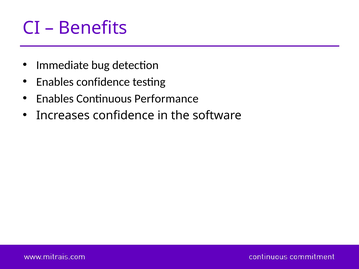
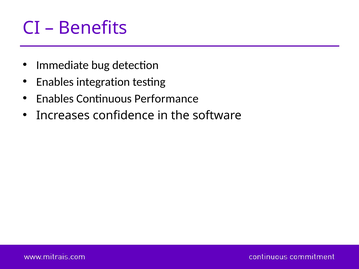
Enables confidence: confidence -> integration
